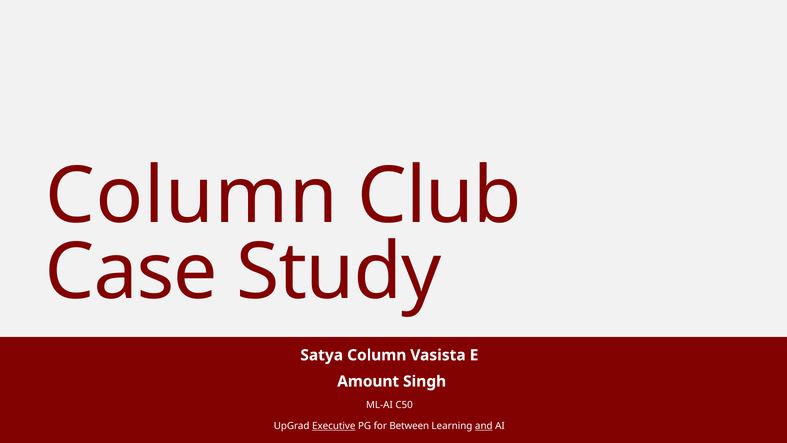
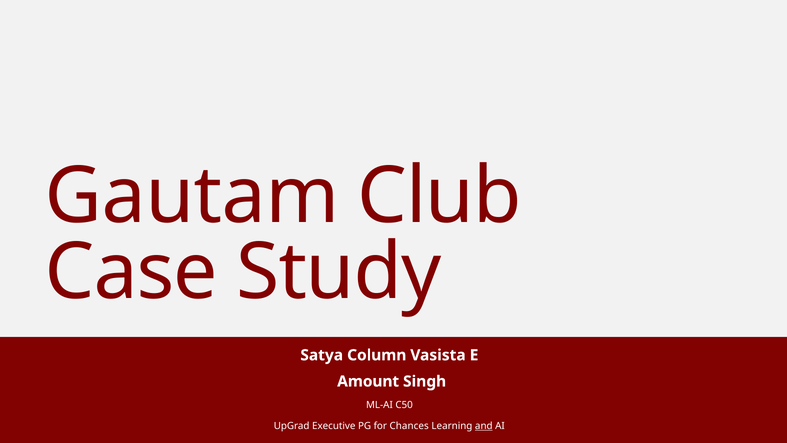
Column at (191, 196): Column -> Gautam
Executive underline: present -> none
Between: Between -> Chances
